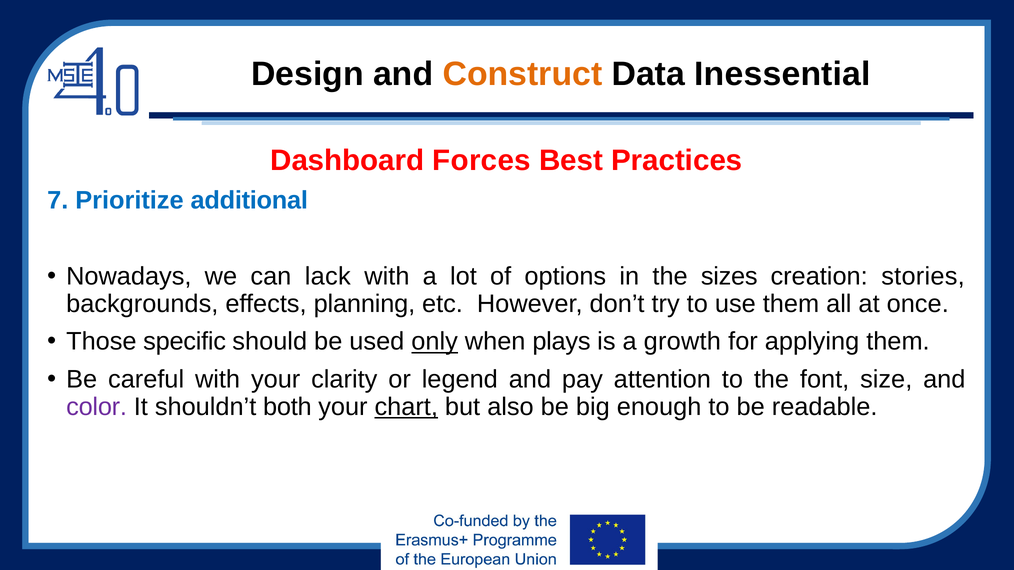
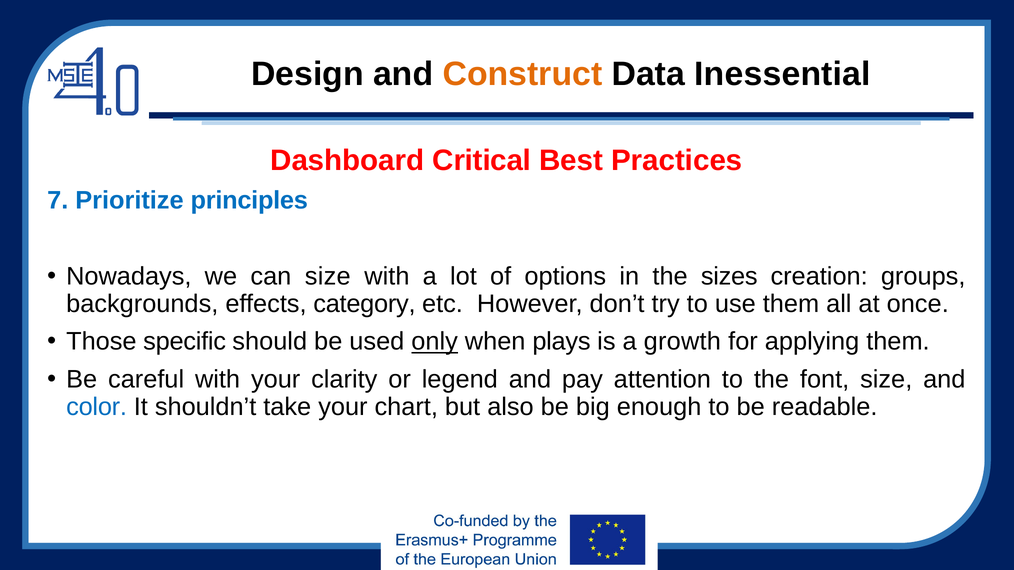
Forces: Forces -> Critical
additional: additional -> principles
can lack: lack -> size
stories: stories -> groups
planning: planning -> category
color colour: purple -> blue
both: both -> take
chart underline: present -> none
